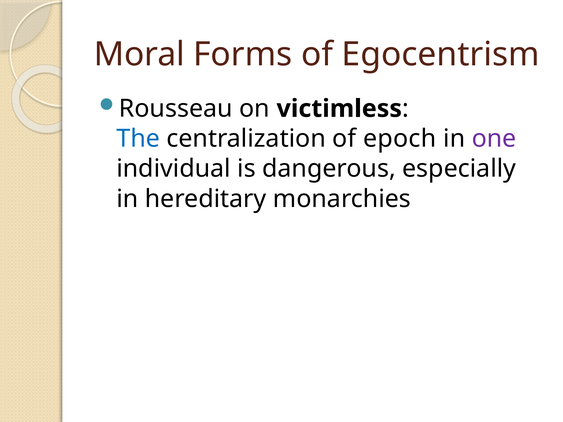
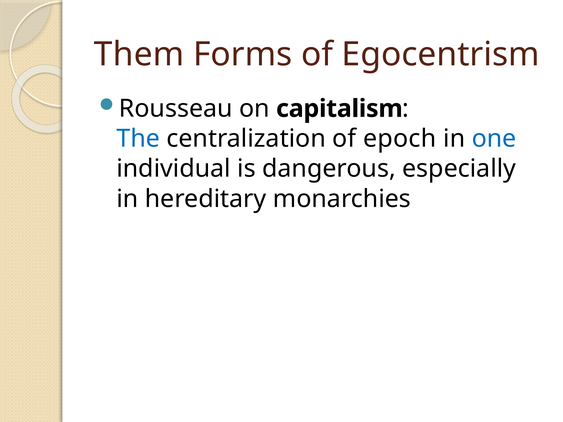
Moral: Moral -> Them
victimless: victimless -> capitalism
one colour: purple -> blue
